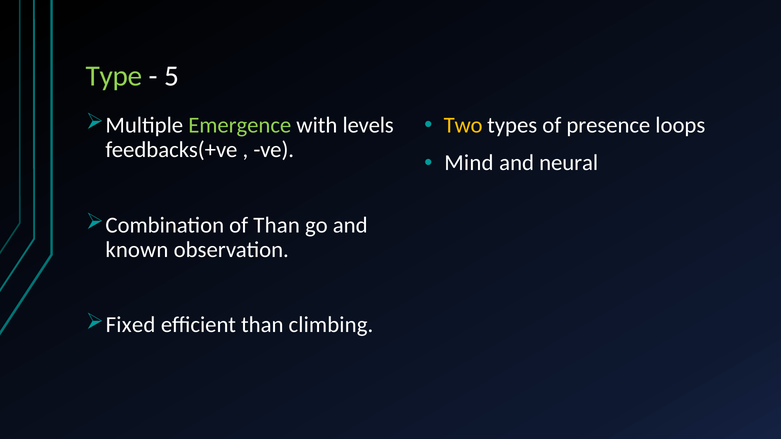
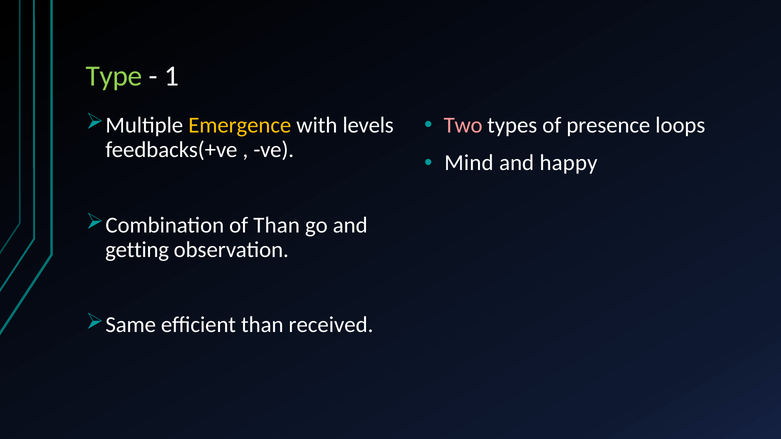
5: 5 -> 1
Emergence colour: light green -> yellow
Two colour: yellow -> pink
neural: neural -> happy
known: known -> getting
Fixed: Fixed -> Same
climbing: climbing -> received
